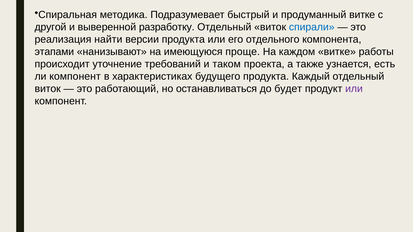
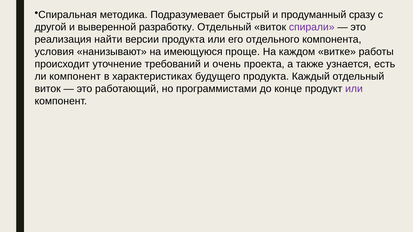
продуманный витке: витке -> сразу
спирали colour: blue -> purple
этапами: этапами -> условия
таком: таком -> очень
останавливаться: останавливаться -> программистами
будет: будет -> конце
